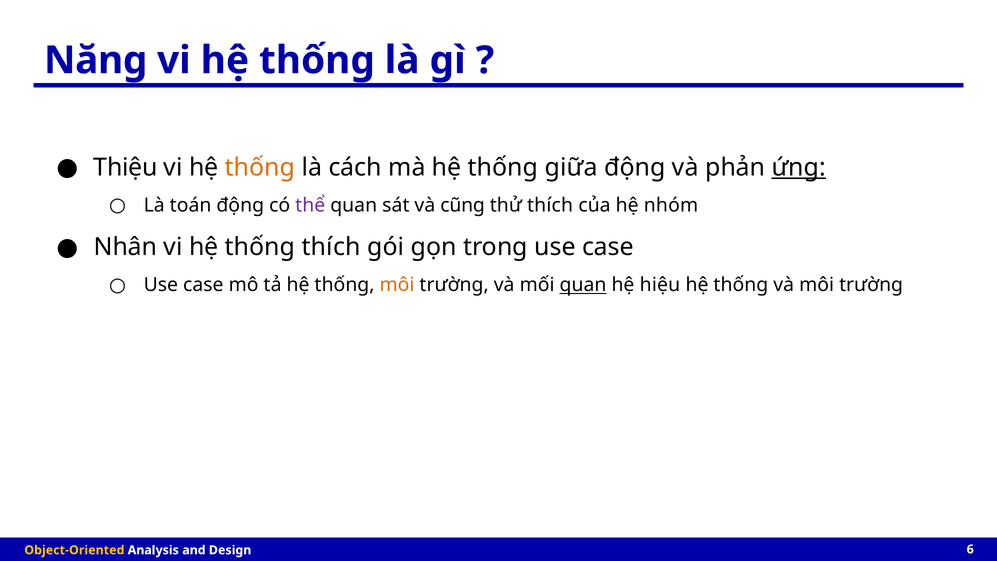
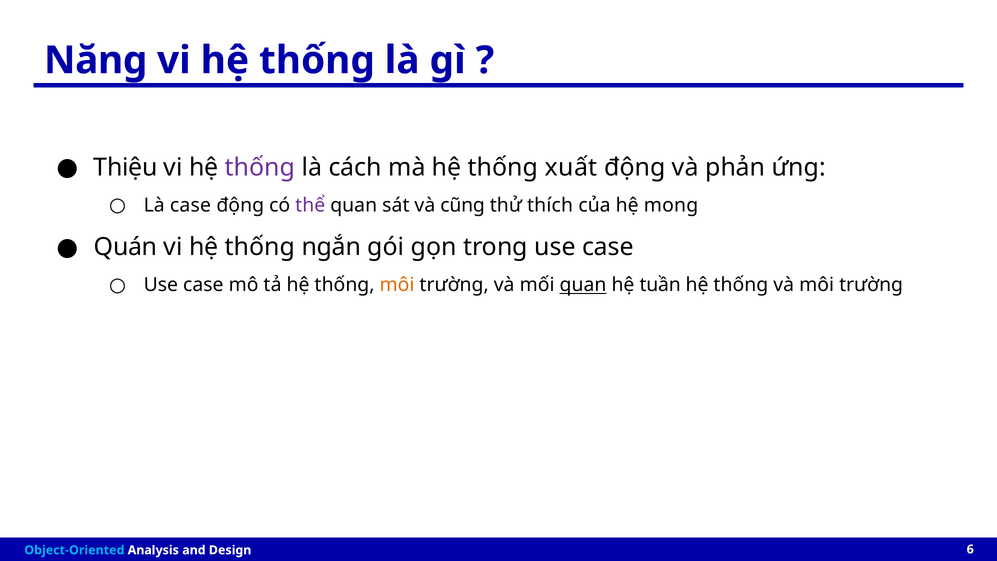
thống at (260, 167) colour: orange -> purple
giữa: giữa -> xuất
ứng underline: present -> none
Là toán: toán -> case
nhóm: nhóm -> mong
Nhân: Nhân -> Quán
thống thích: thích -> ngắn
hiệu: hiệu -> tuần
Object-Oriented colour: yellow -> light blue
